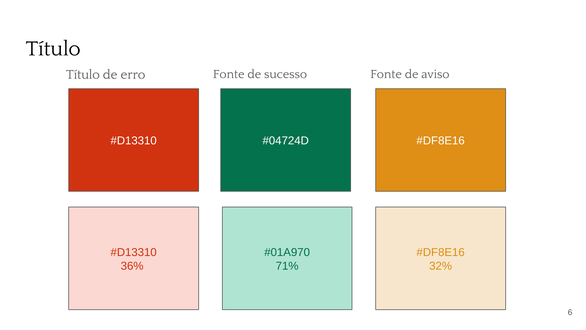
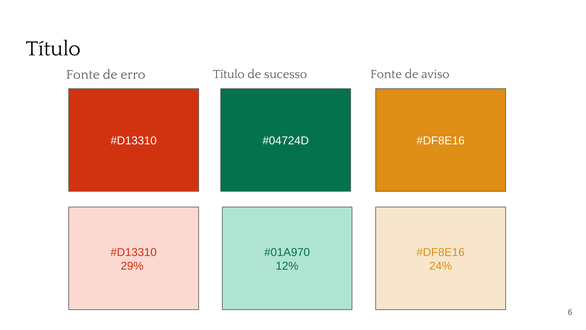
Fonte at (229, 74): Fonte -> Título
Título at (83, 75): Título -> Fonte
36%: 36% -> 29%
71%: 71% -> 12%
32%: 32% -> 24%
